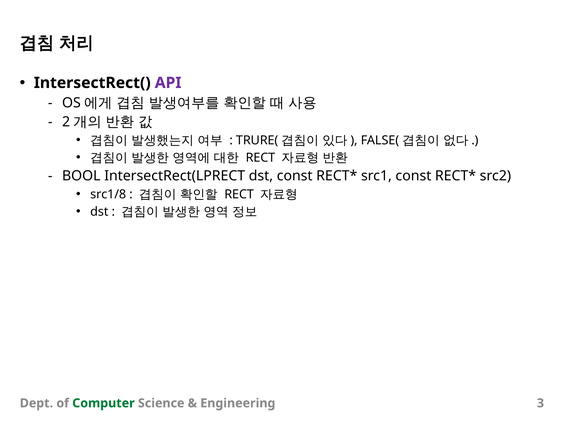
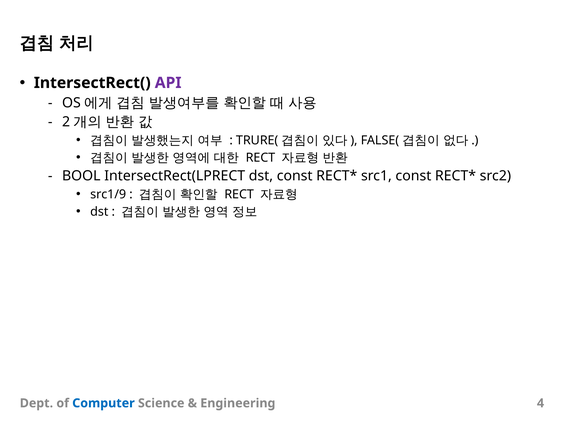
src1/8: src1/8 -> src1/9
Computer colour: green -> blue
3: 3 -> 4
